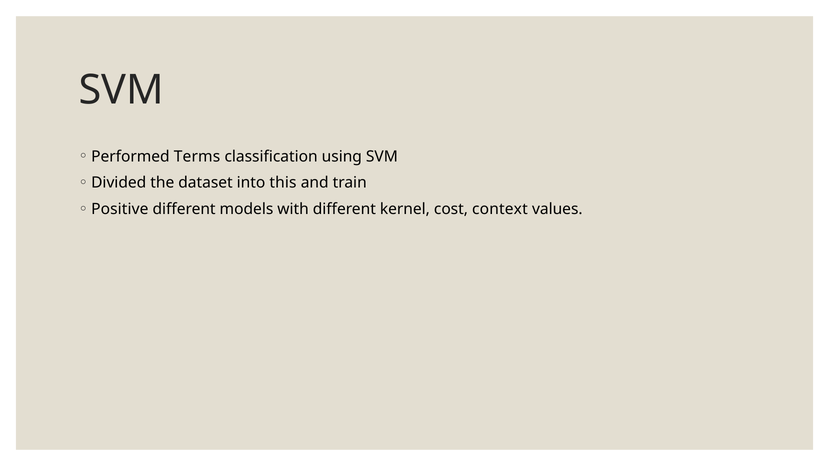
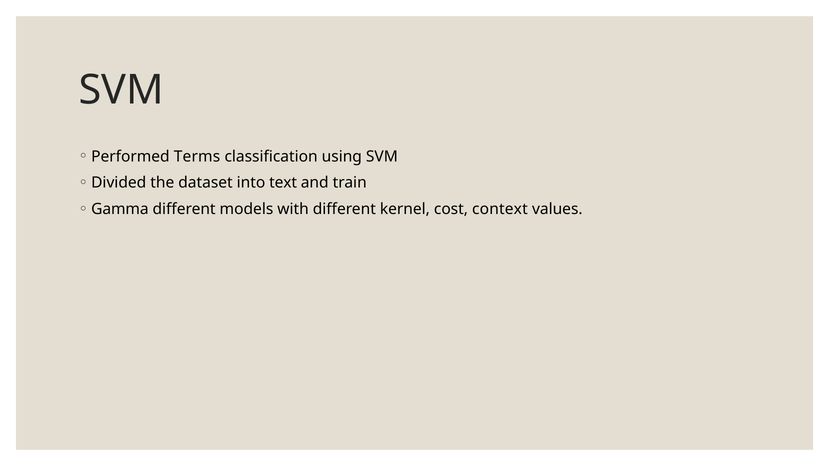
this: this -> text
Positive: Positive -> Gamma
